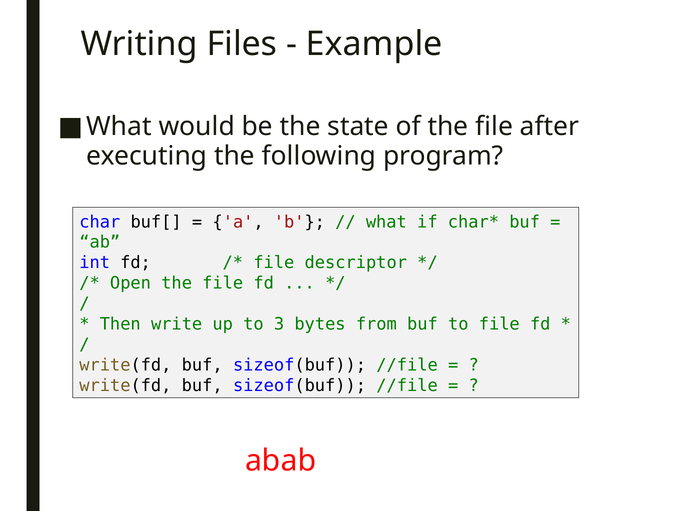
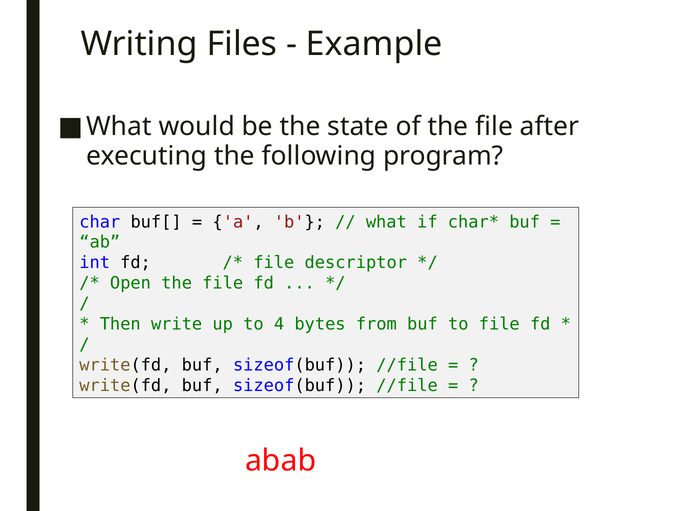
3: 3 -> 4
